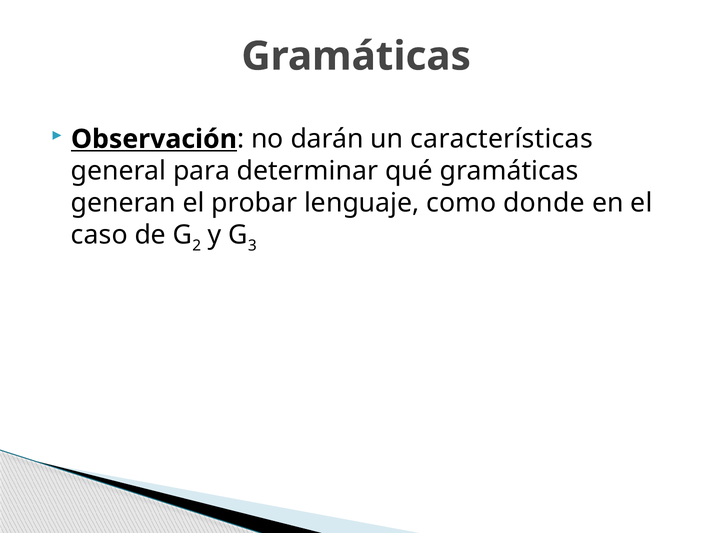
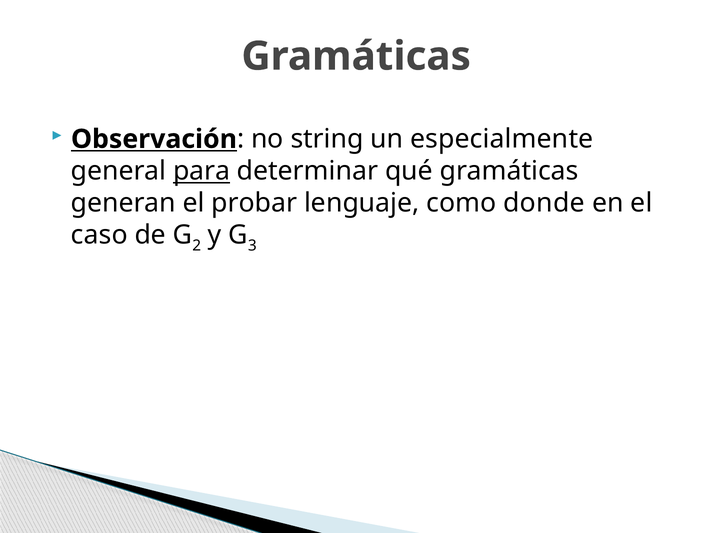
darán: darán -> string
características: características -> especialmente
para underline: none -> present
